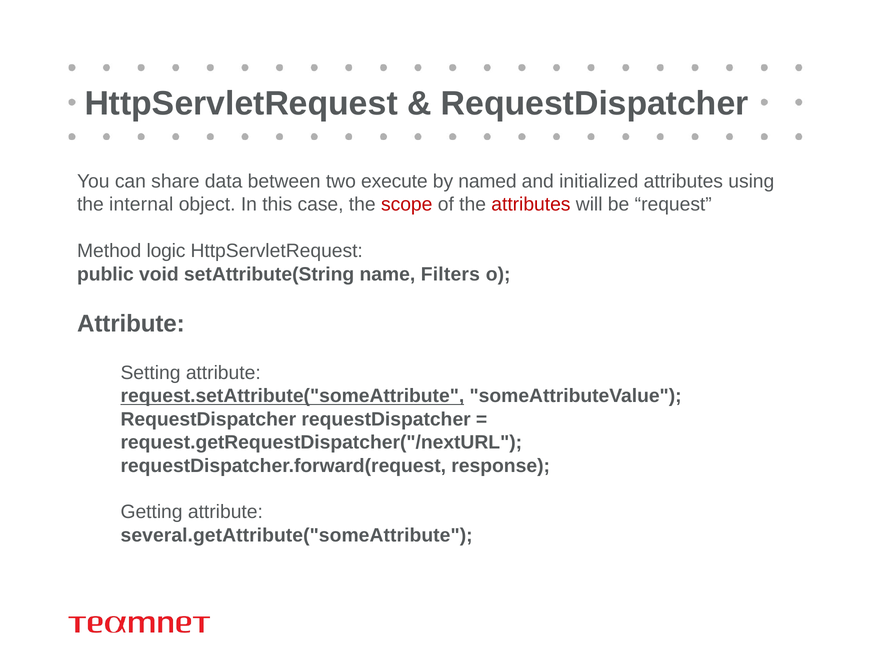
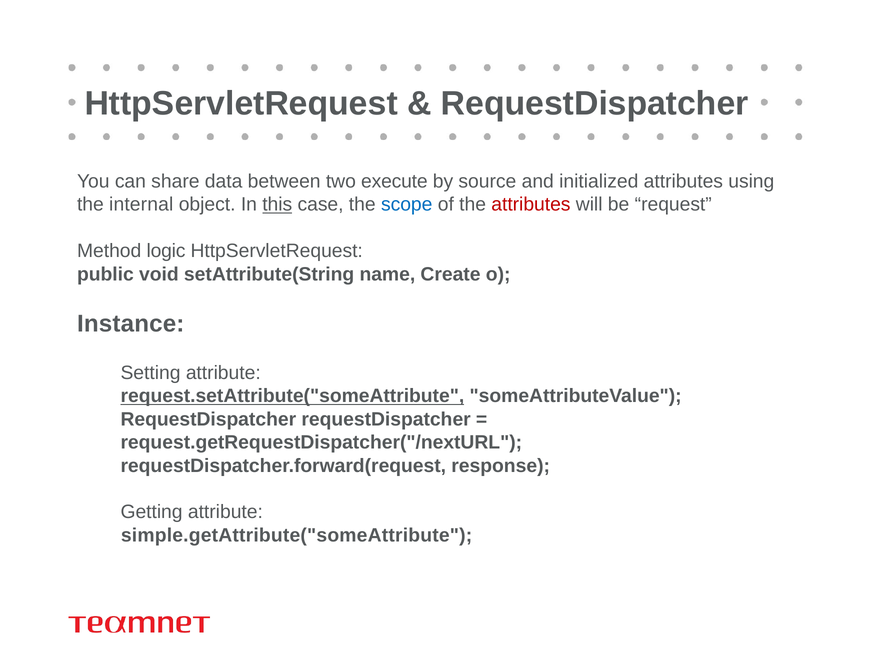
named: named -> source
this underline: none -> present
scope colour: red -> blue
Filters: Filters -> Create
Attribute at (131, 324): Attribute -> Instance
several.getAttribute("someAttribute: several.getAttribute("someAttribute -> simple.getAttribute("someAttribute
